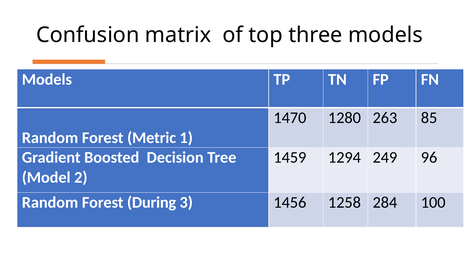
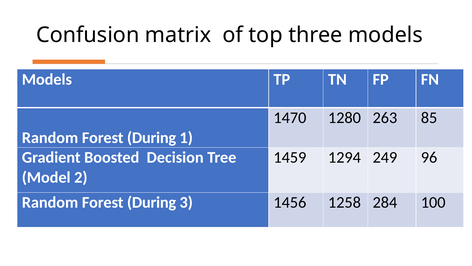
Metric at (152, 137): Metric -> During
